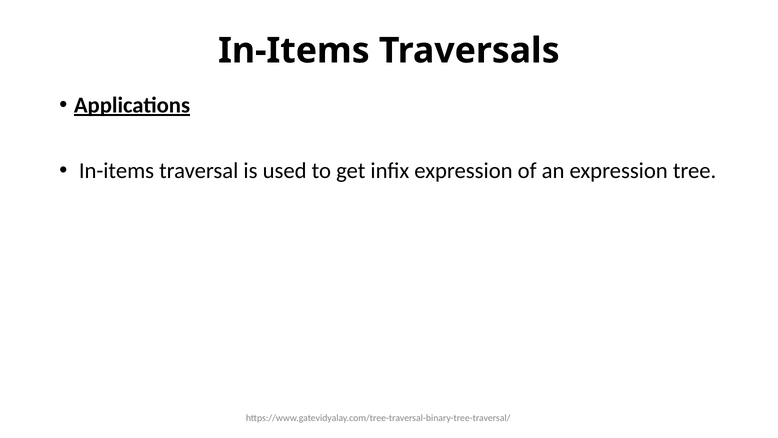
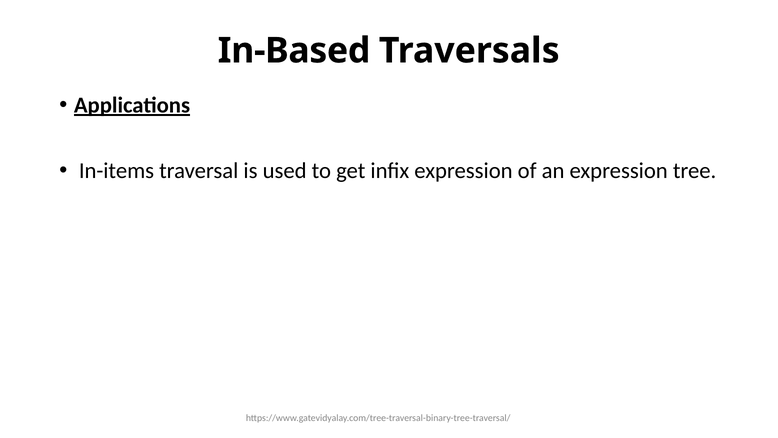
In-Items at (294, 51): In-Items -> In-Based
